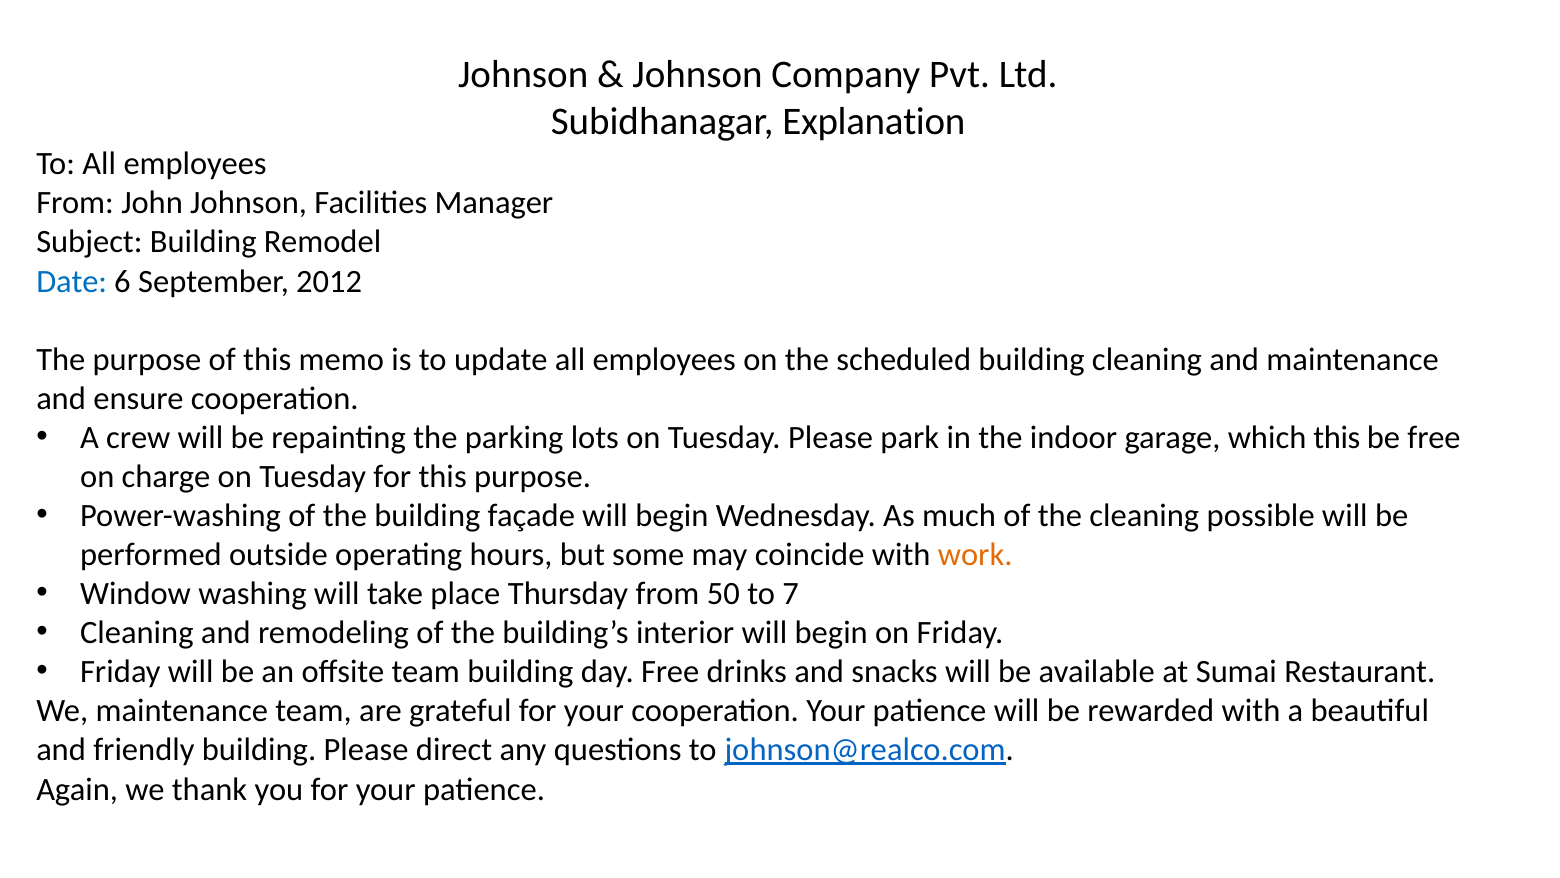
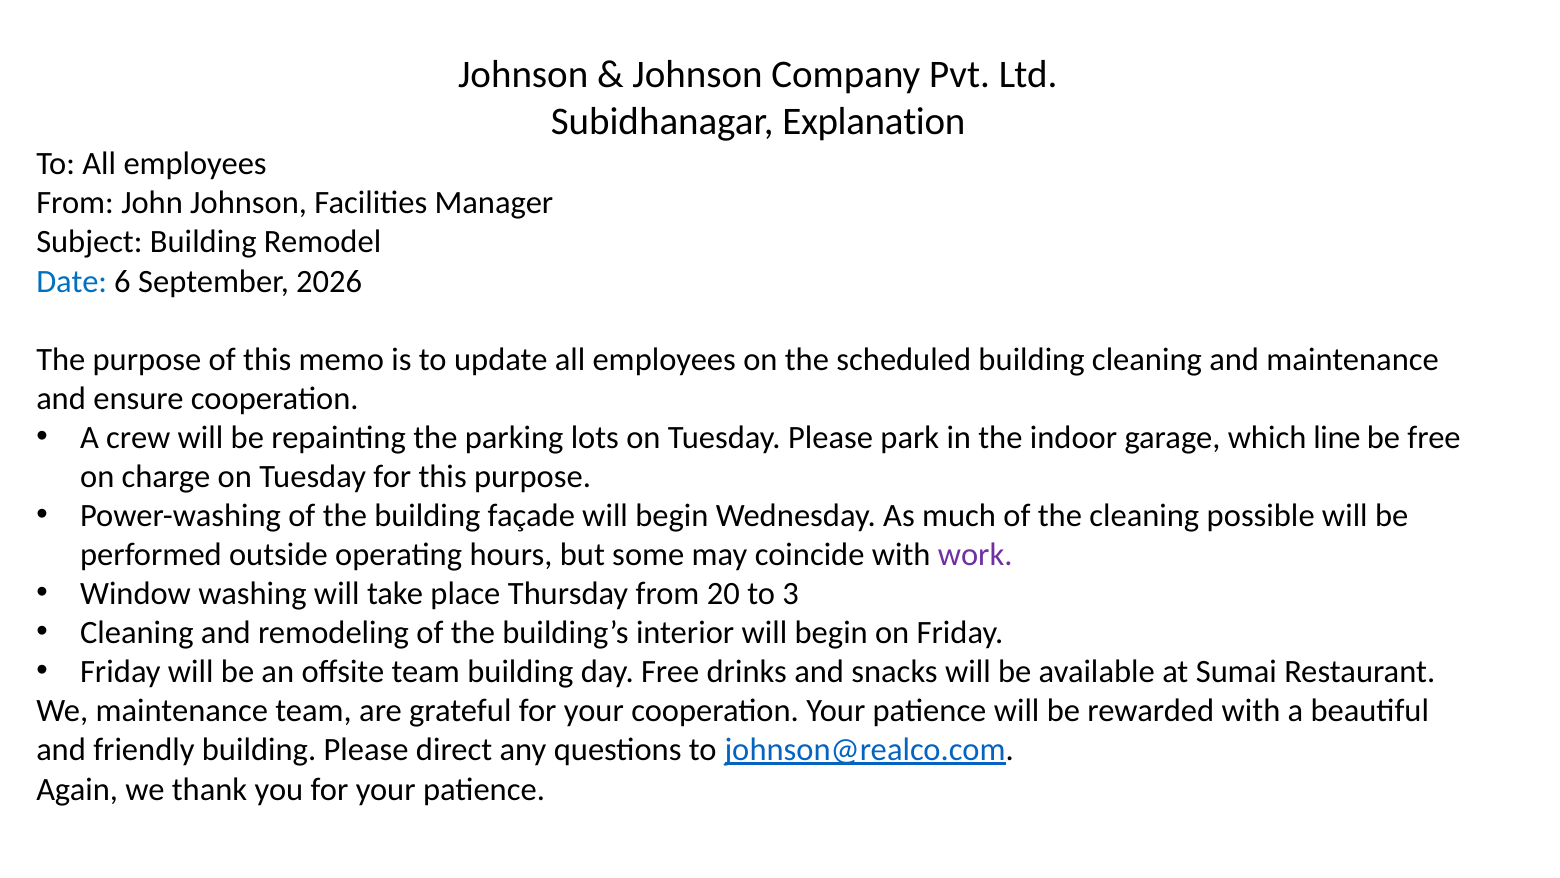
2012: 2012 -> 2026
which this: this -> line
work colour: orange -> purple
50: 50 -> 20
7: 7 -> 3
